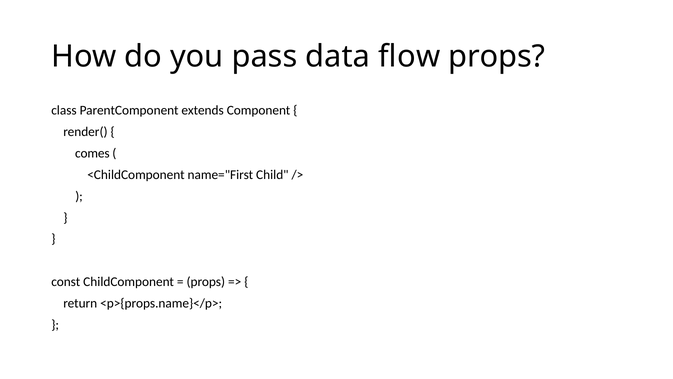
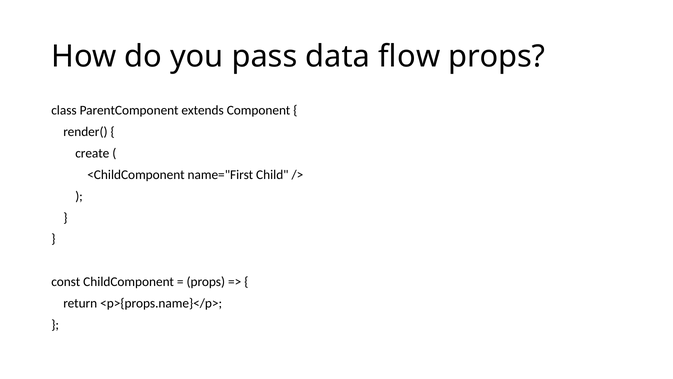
comes: comes -> create
